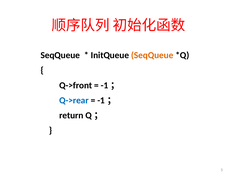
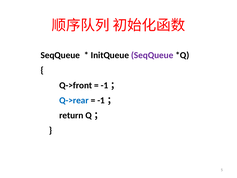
SeqQueue at (152, 55) colour: orange -> purple
